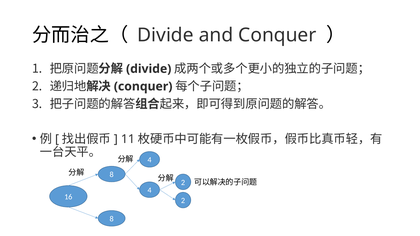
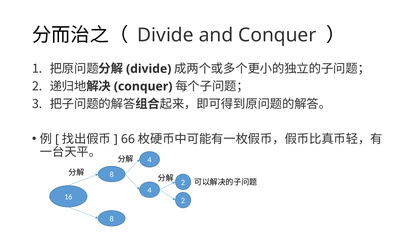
11: 11 -> 66
